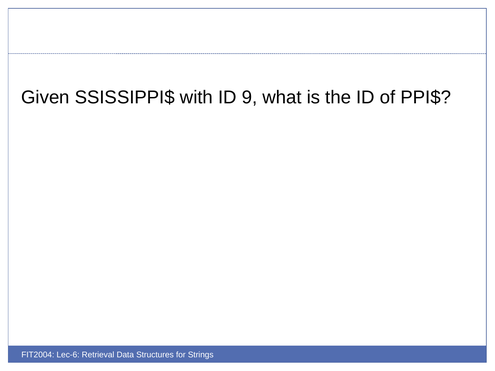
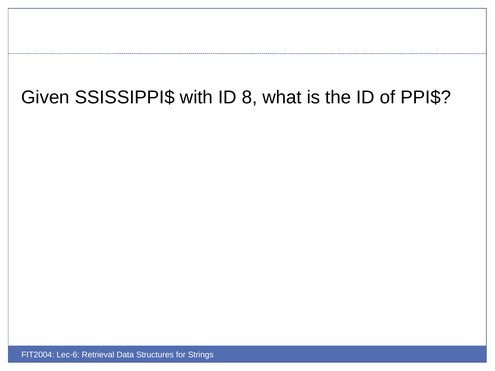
9: 9 -> 8
